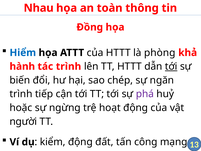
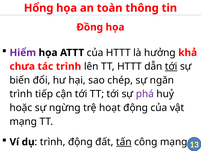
Nhau: Nhau -> Hổng
Hiểm colour: blue -> purple
phòng: phòng -> hưởng
hành: hành -> chưa
người at (23, 121): người -> mạng
kiểm at (53, 142): kiểm -> trình
tấn underline: none -> present
